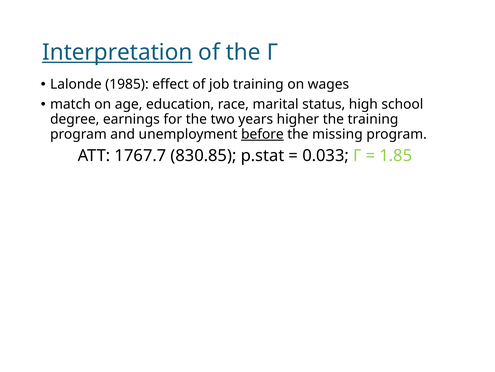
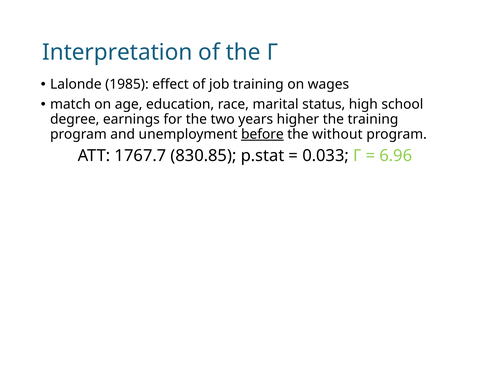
Interpretation underline: present -> none
missing: missing -> without
1.85: 1.85 -> 6.96
